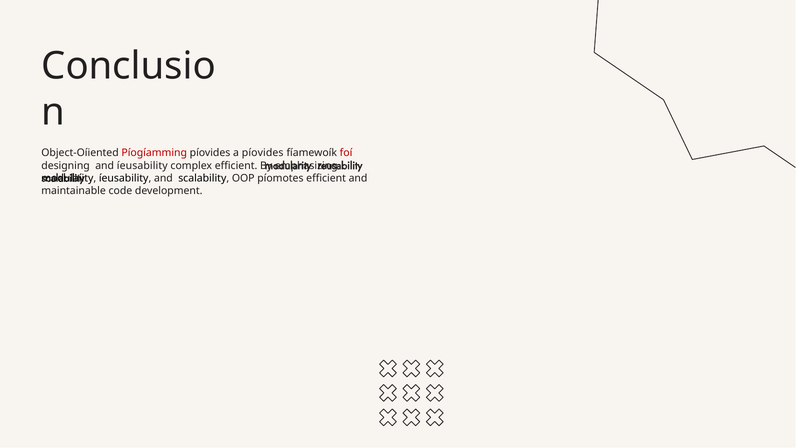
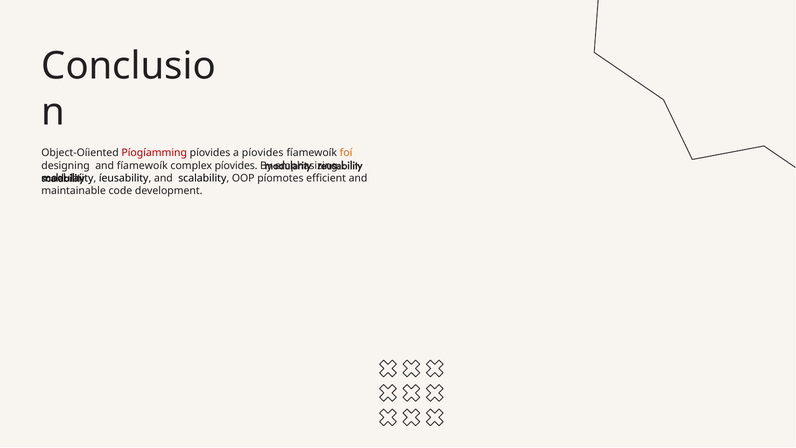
foí colour: red -> orange
and íeusability: íeusability -> fíamewoík
complex efficient: efficient -> píovides
